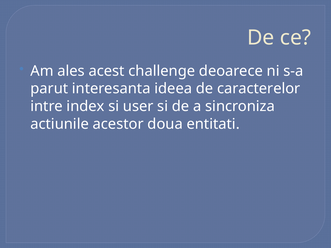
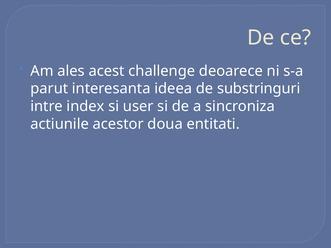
caracterelor: caracterelor -> substringuri
